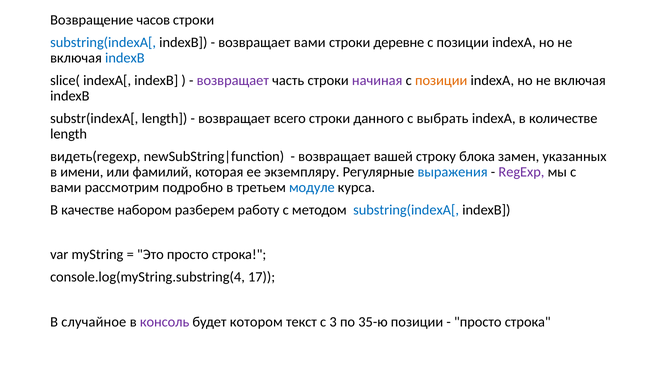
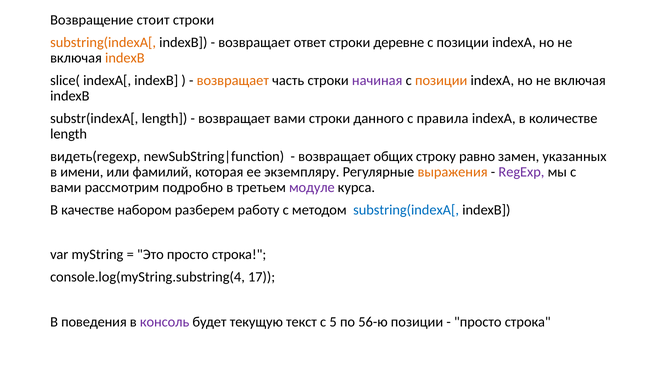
часов: часов -> стоит
substring(indexA[ at (103, 43) colour: blue -> orange
возвращает вами: вами -> ответ
indexB at (125, 58) colour: blue -> orange
возвращает at (233, 81) colour: purple -> orange
возвращает всего: всего -> вами
выбрать: выбрать -> правила
вашей: вашей -> общих
блока: блока -> равно
выражения colour: blue -> orange
модуле colour: blue -> purple
случайное: случайное -> поведения
котором: котором -> текущую
3: 3 -> 5
35-ю: 35-ю -> 56-ю
